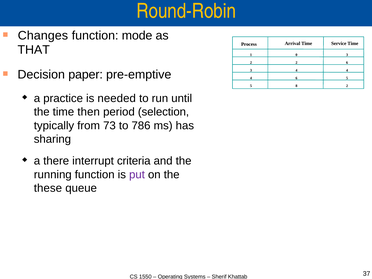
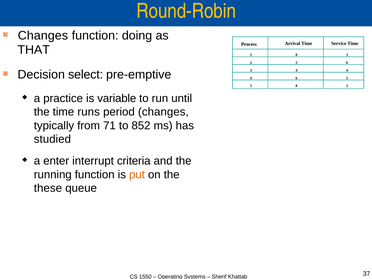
mode: mode -> doing
paper: paper -> select
needed: needed -> variable
then: then -> runs
period selection: selection -> changes
73: 73 -> 71
786: 786 -> 852
sharing: sharing -> studied
there: there -> enter
put colour: purple -> orange
